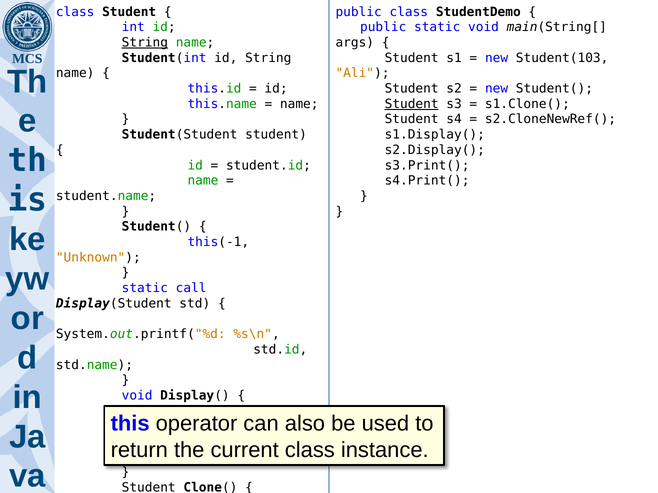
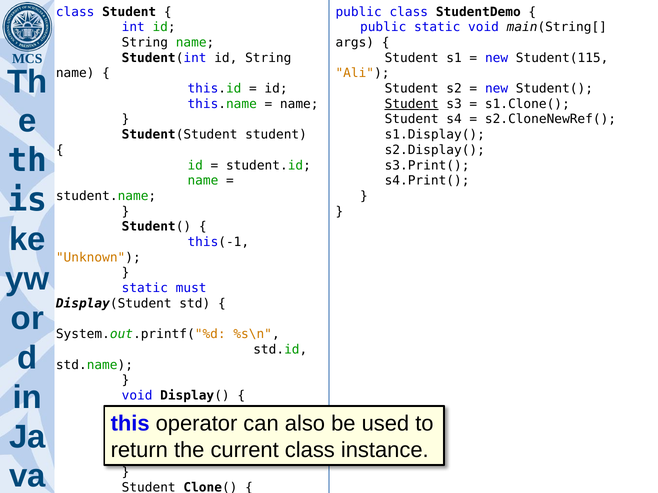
String at (145, 43) underline: present -> none
Student(103: Student(103 -> Student(115
call: call -> must
